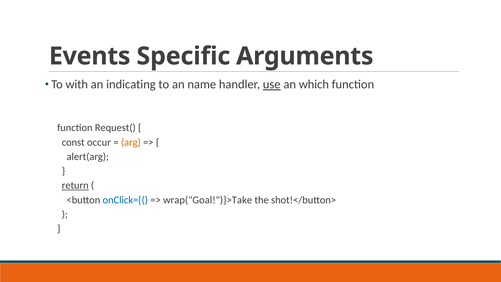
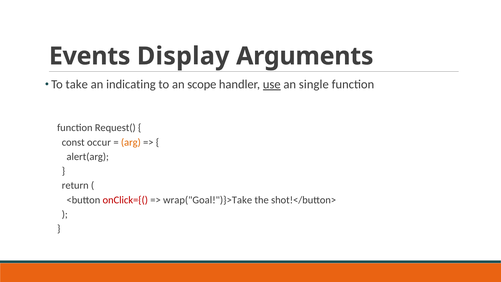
Specific: Specific -> Display
with: with -> take
name: name -> scope
which: which -> single
return underline: present -> none
onClick={( colour: blue -> red
